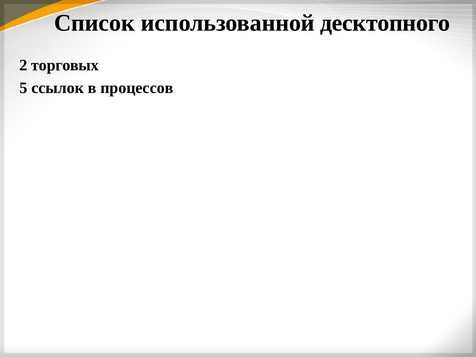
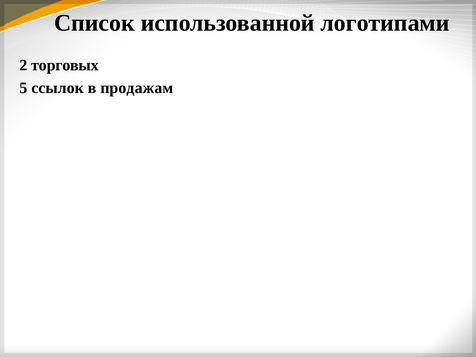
десктопного: десктопного -> логотипами
процессов: процессов -> продажам
